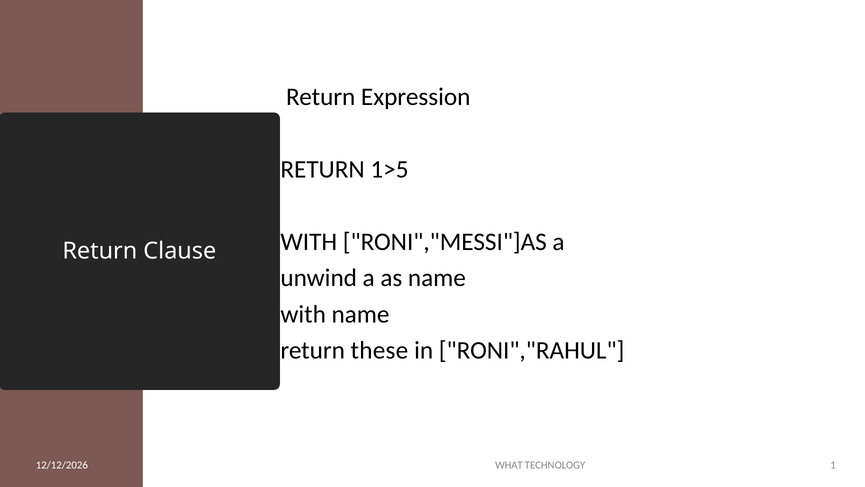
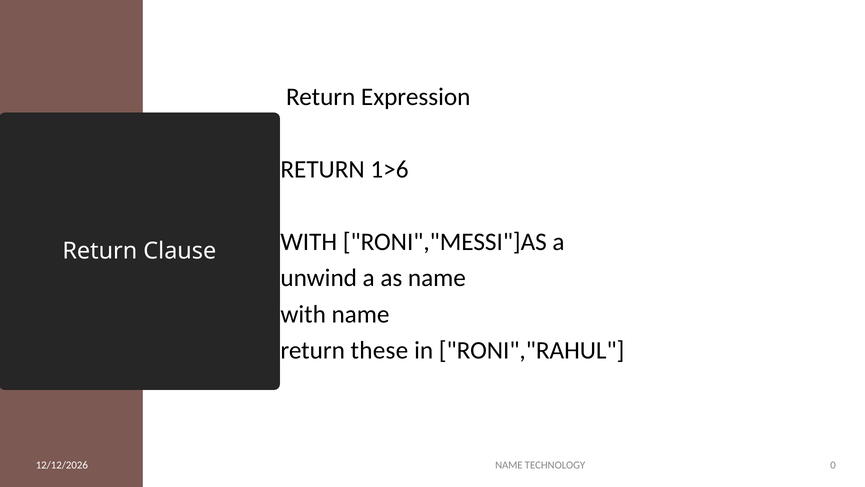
1>5: 1>5 -> 1>6
WHAT at (509, 465): WHAT -> NAME
1: 1 -> 0
